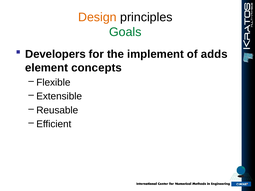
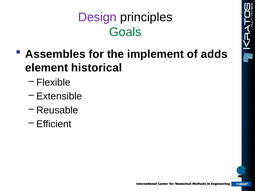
Design colour: orange -> purple
Developers: Developers -> Assembles
concepts: concepts -> historical
